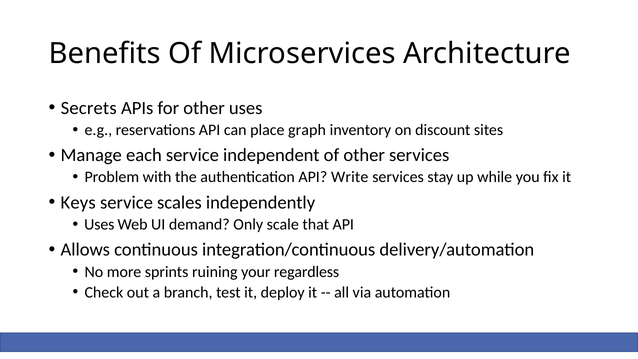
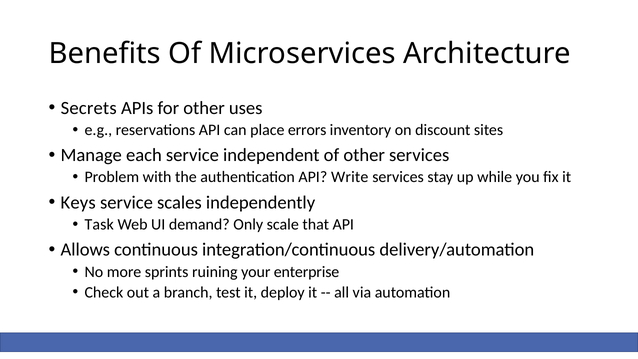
graph: graph -> errors
Uses at (99, 224): Uses -> Task
regardless: regardless -> enterprise
